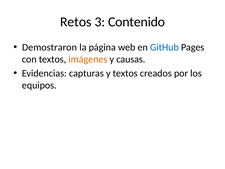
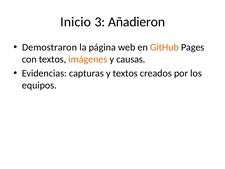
Retos: Retos -> Inicio
Contenido: Contenido -> Añadieron
GitHub colour: blue -> orange
